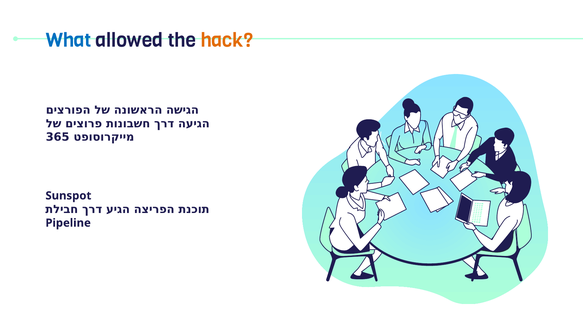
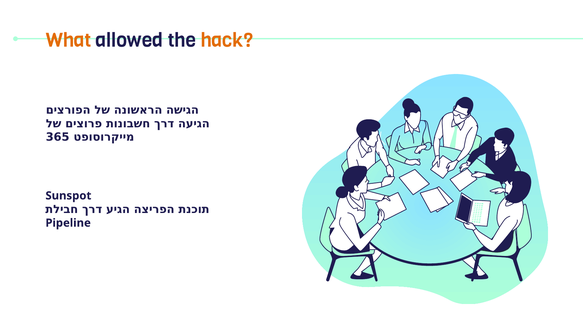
What colour: blue -> orange
